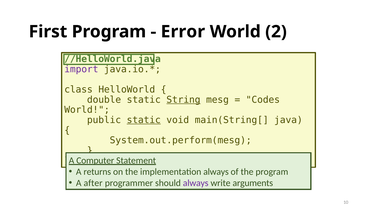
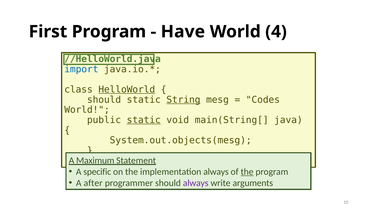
Error: Error -> Have
2: 2 -> 4
import colour: purple -> blue
HelloWorld underline: none -> present
double at (104, 100): double -> should
System.out.perform(mesg: System.out.perform(mesg -> System.out.objects(mesg
Computer: Computer -> Maximum
returns: returns -> specific
the at (247, 172) underline: none -> present
